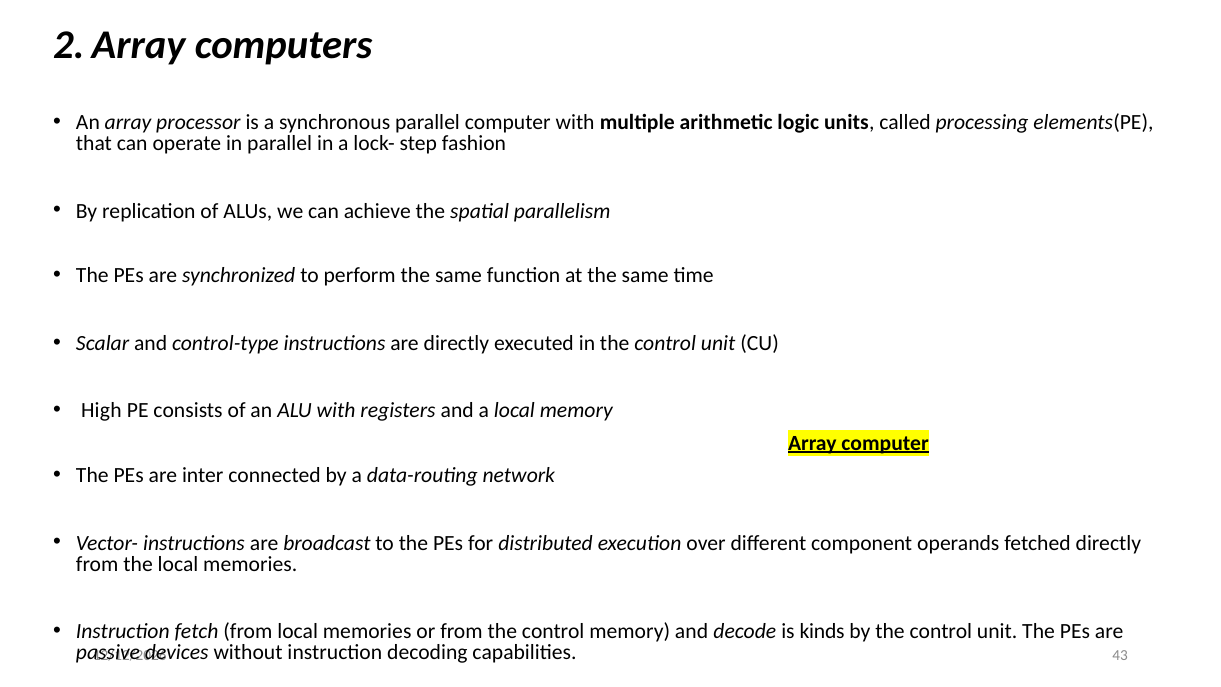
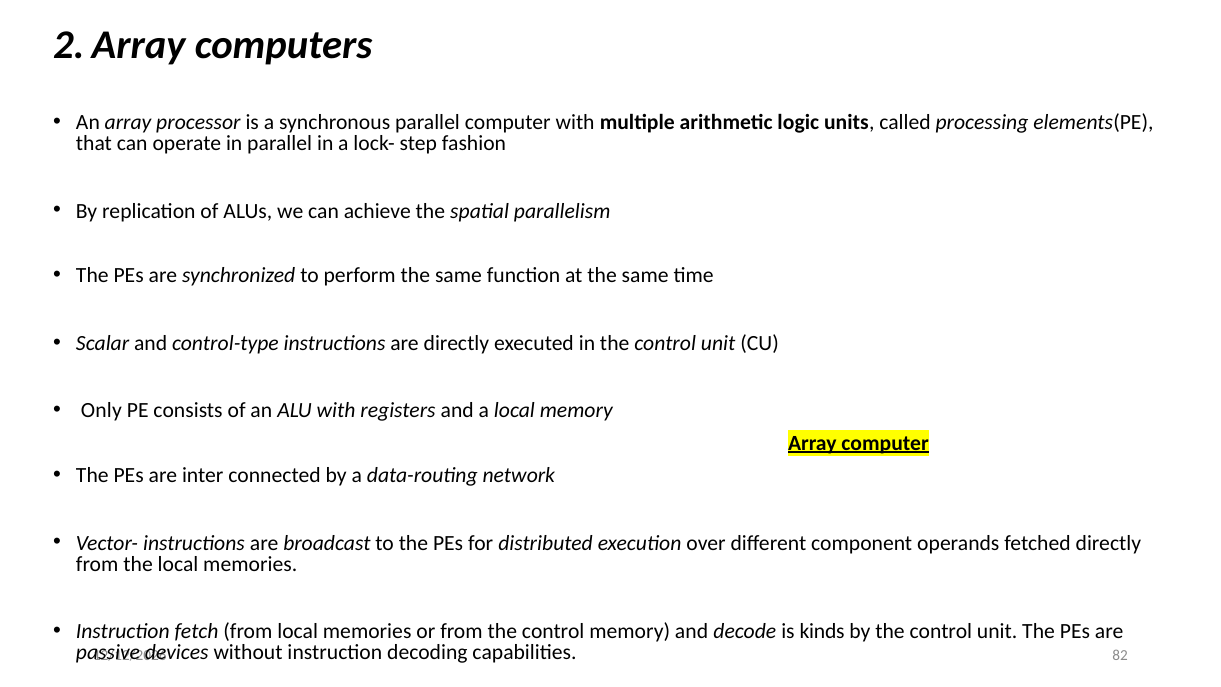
High: High -> Only
43: 43 -> 82
